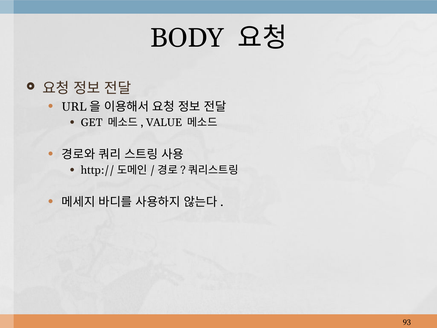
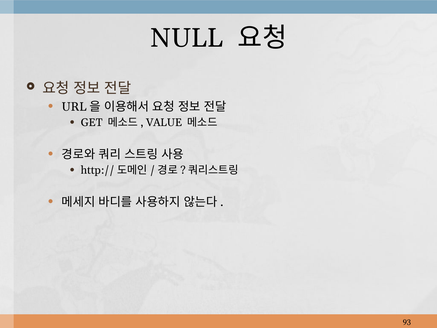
BODY: BODY -> NULL
